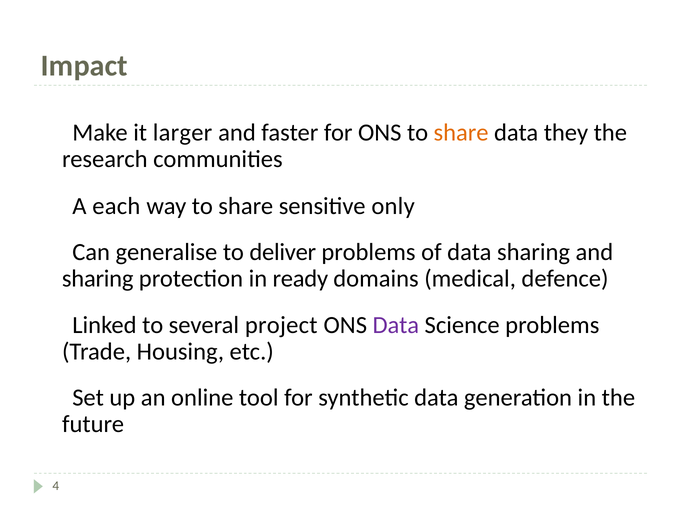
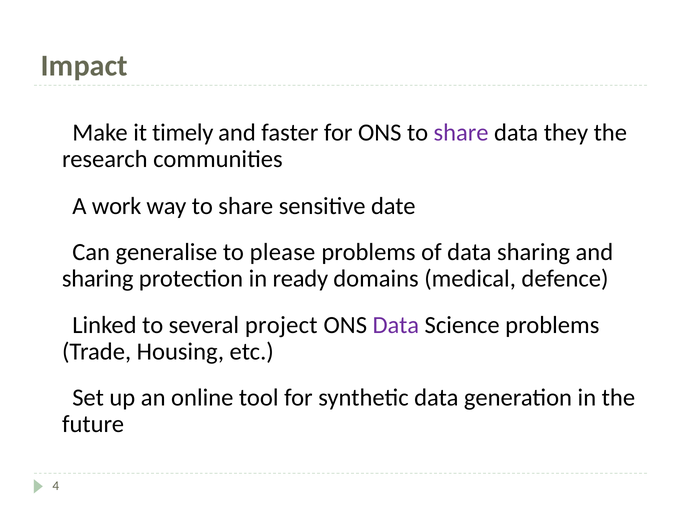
larger: larger -> timely
share at (461, 132) colour: orange -> purple
each: each -> work
only: only -> date
deliver: deliver -> please
